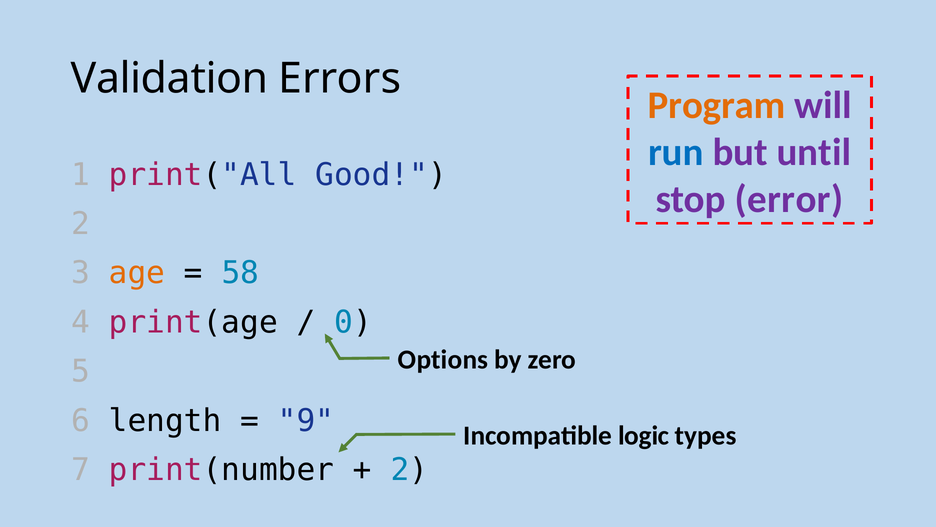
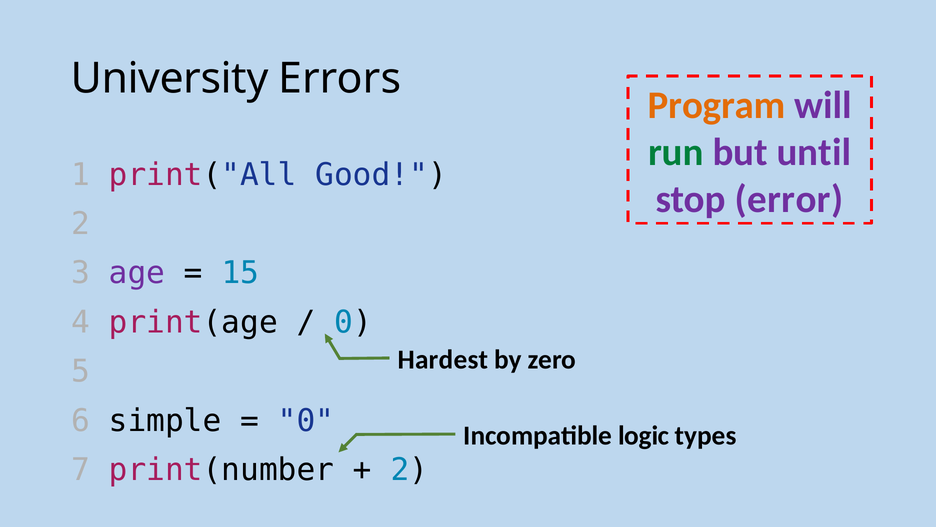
Validation: Validation -> University
run colour: blue -> green
age colour: orange -> purple
58: 58 -> 15
Options: Options -> Hardest
length: length -> simple
9 at (306, 420): 9 -> 0
